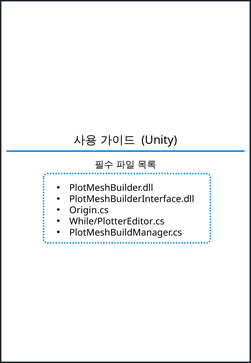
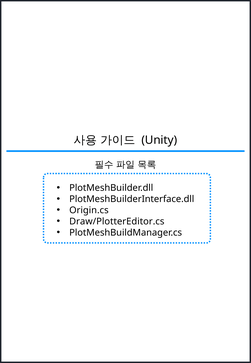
While/PlotterEditor.cs: While/PlotterEditor.cs -> Draw/PlotterEditor.cs
